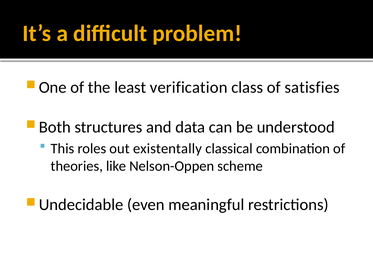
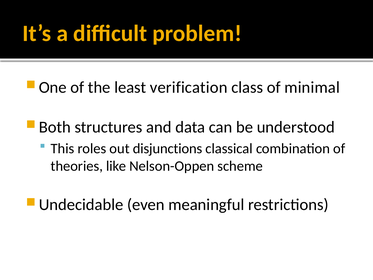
satisfies: satisfies -> minimal
existentally: existentally -> disjunctions
